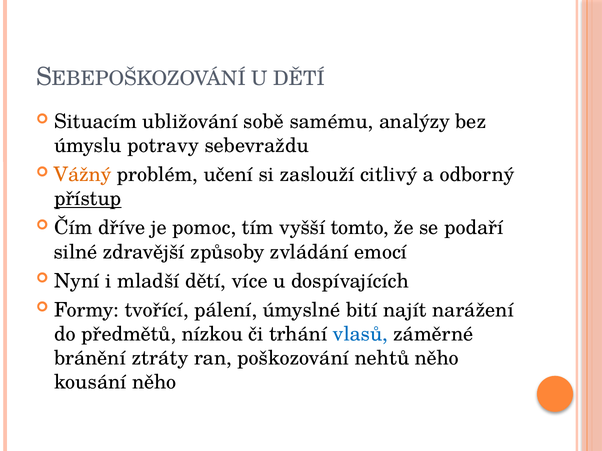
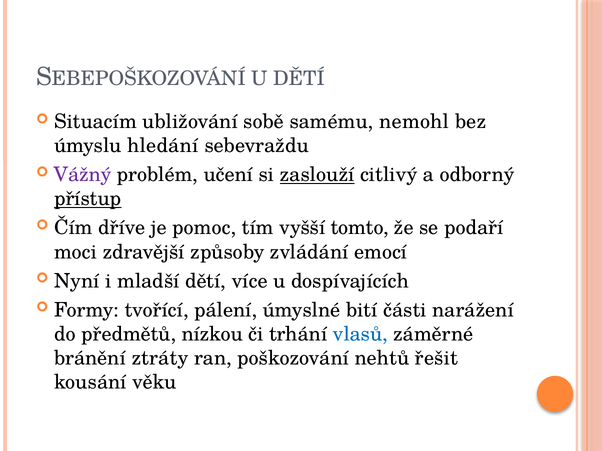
analýzy: analýzy -> nemohl
potravy: potravy -> hledání
Vážný colour: orange -> purple
zaslouží underline: none -> present
silné: silné -> moci
najít: najít -> části
nehtů něho: něho -> řešit
kousání něho: něho -> věku
